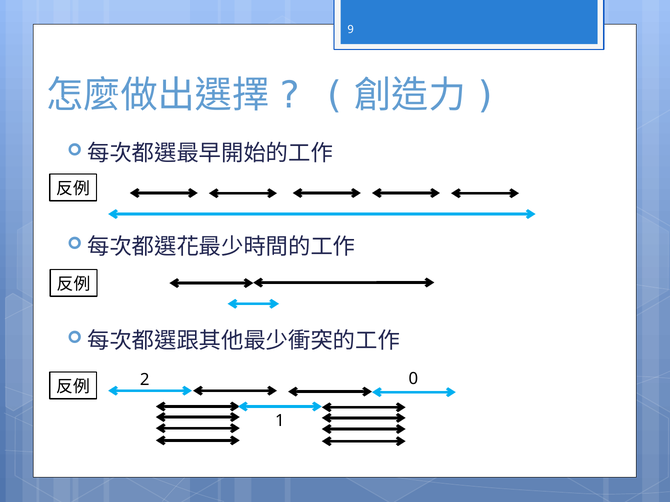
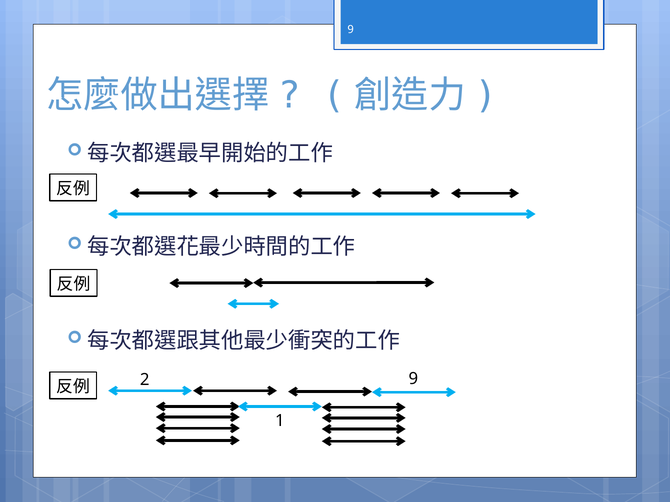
2 0: 0 -> 9
